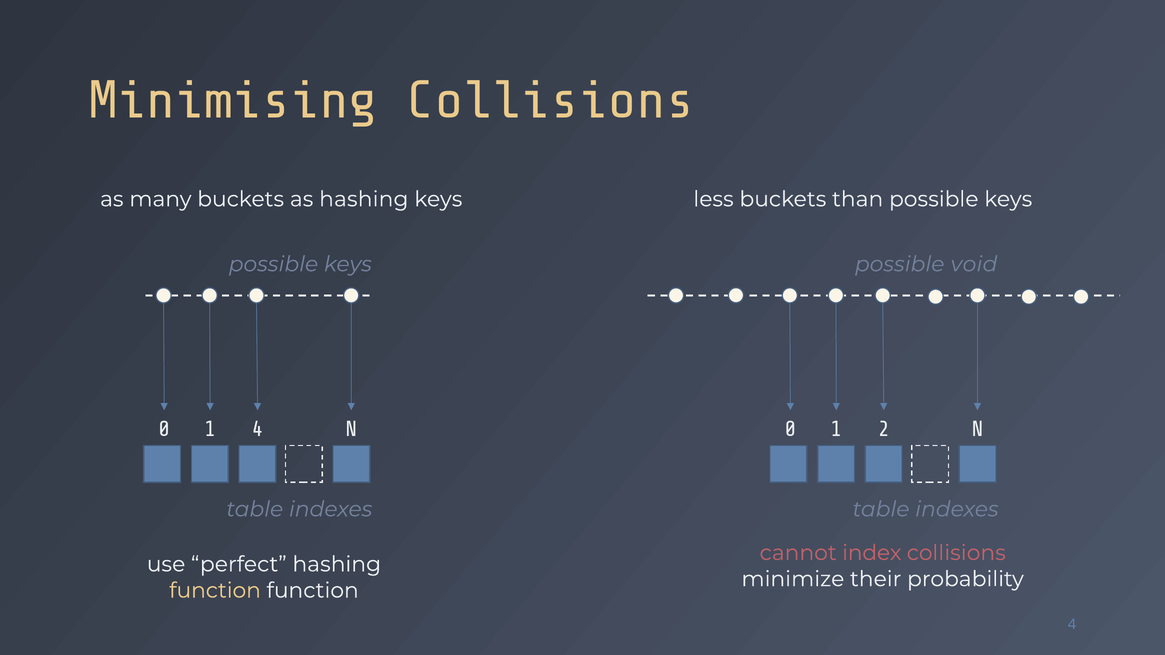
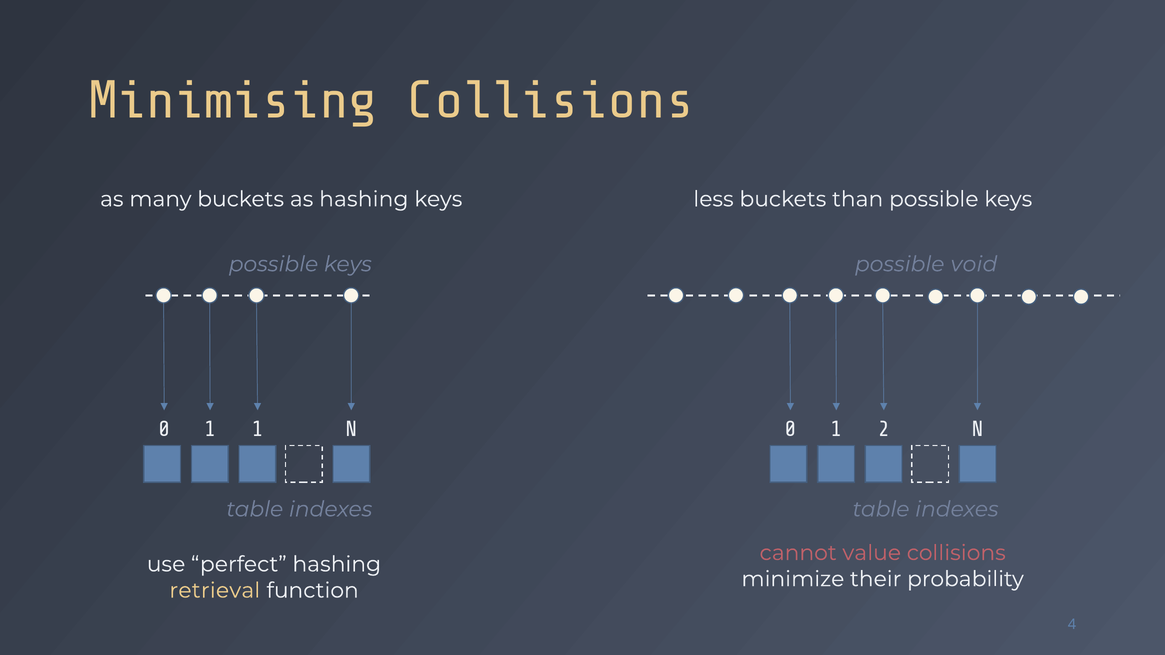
1 4: 4 -> 1
index: index -> value
function at (215, 591): function -> retrieval
